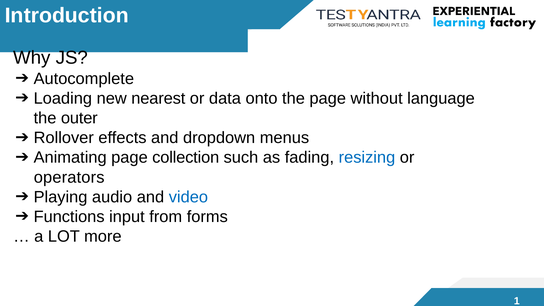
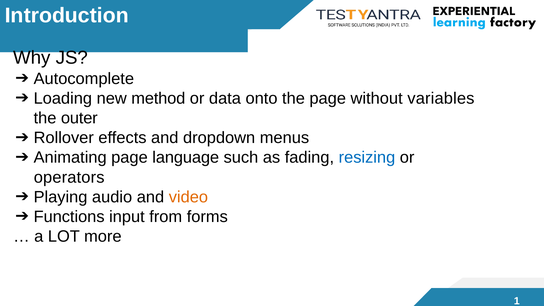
nearest: nearest -> method
language: language -> variables
collection: collection -> language
video colour: blue -> orange
